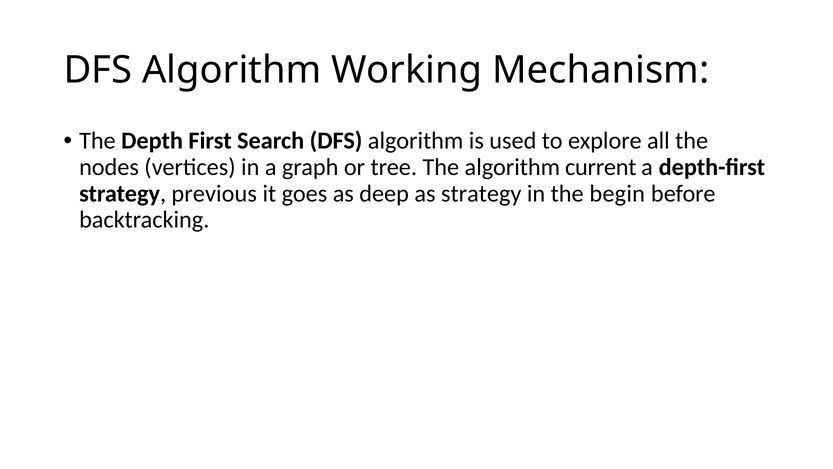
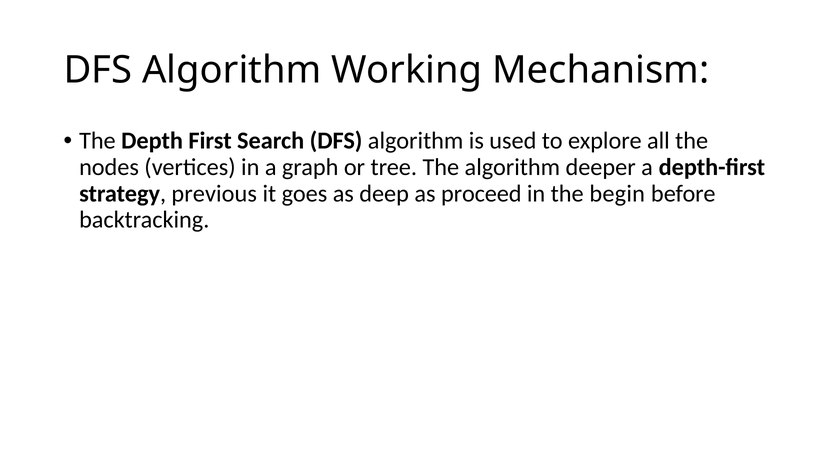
current: current -> deeper
as strategy: strategy -> proceed
